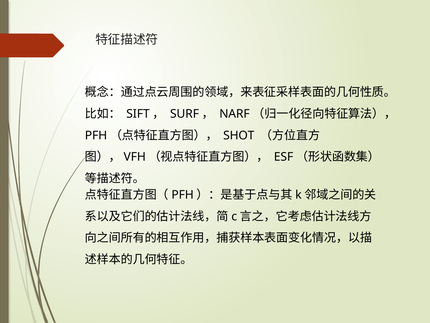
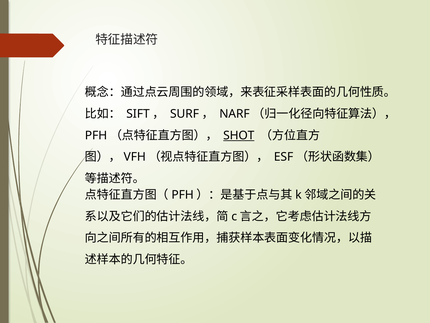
SHOT underline: none -> present
